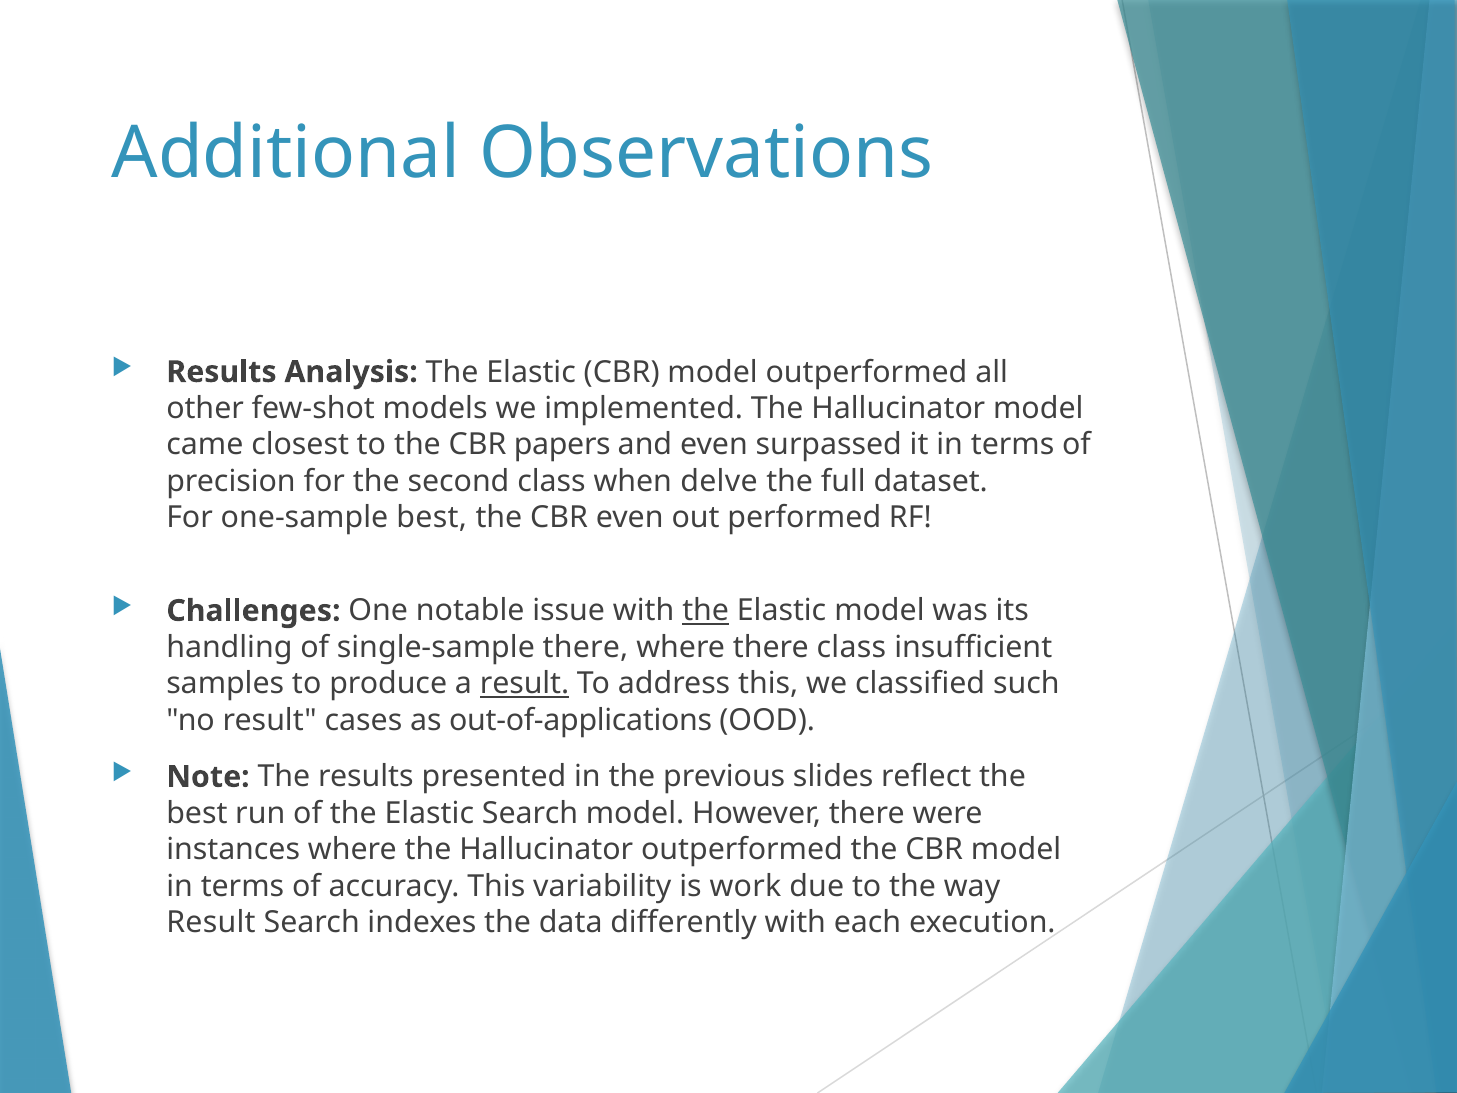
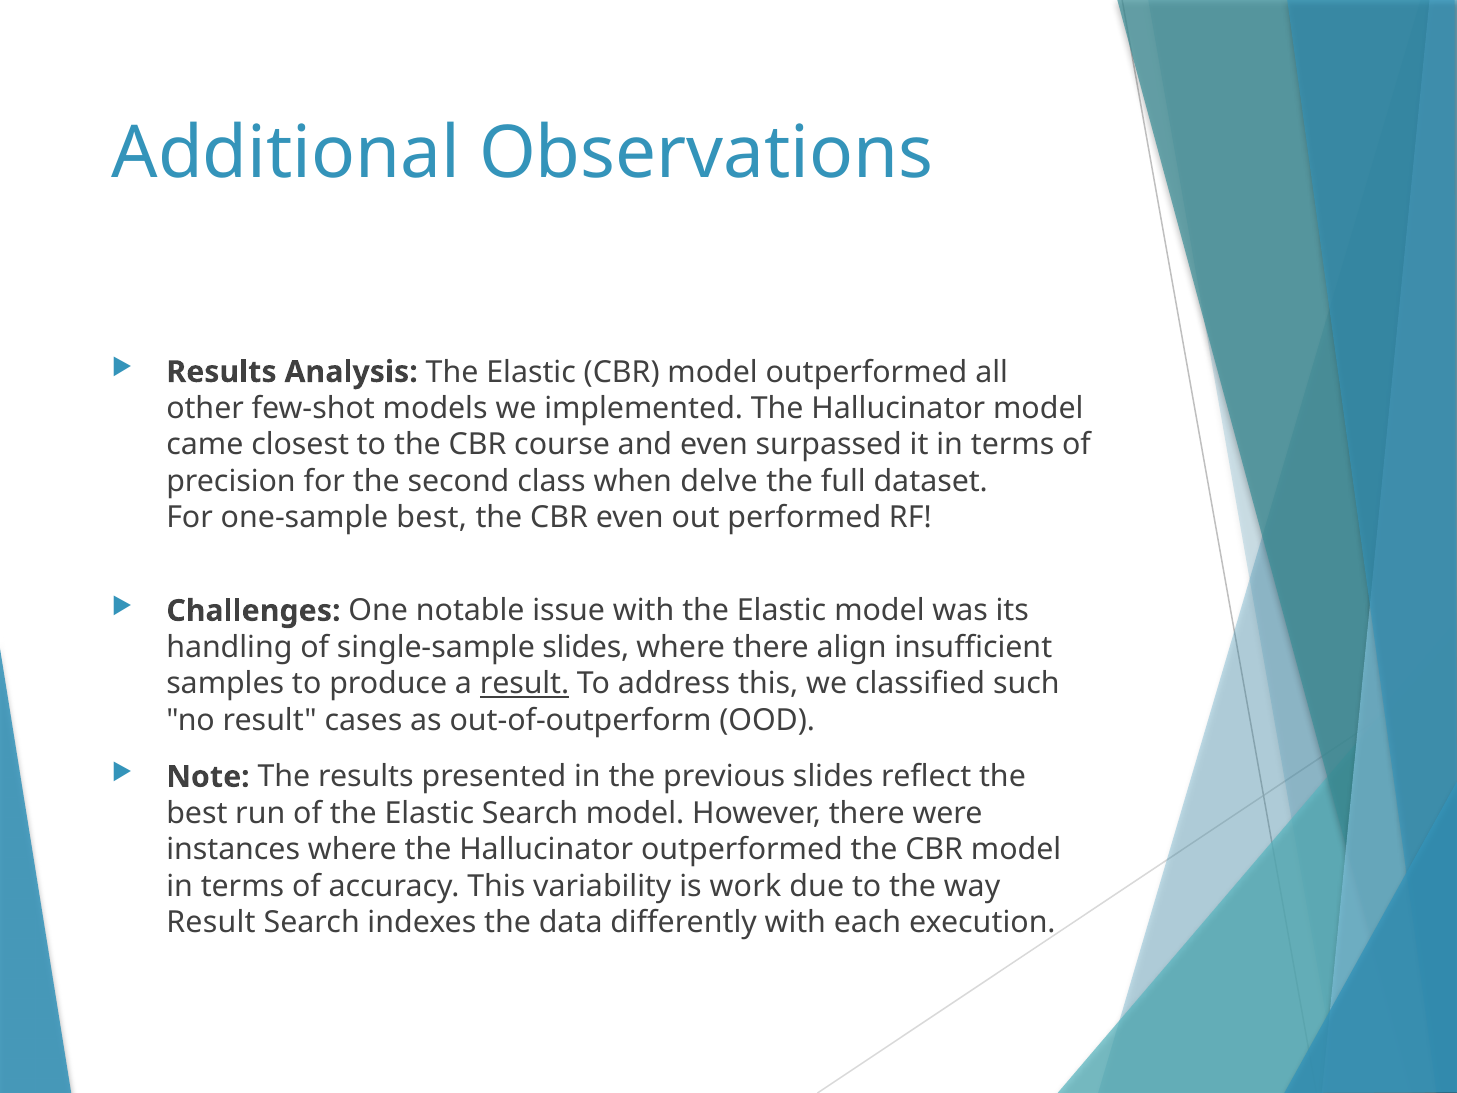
papers: papers -> course
the at (706, 611) underline: present -> none
single-sample there: there -> slides
there class: class -> align
out-of-applications: out-of-applications -> out-of-outperform
